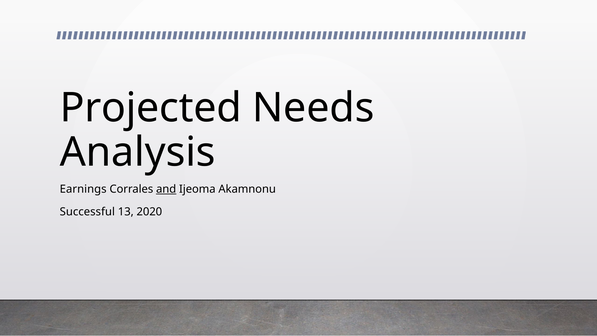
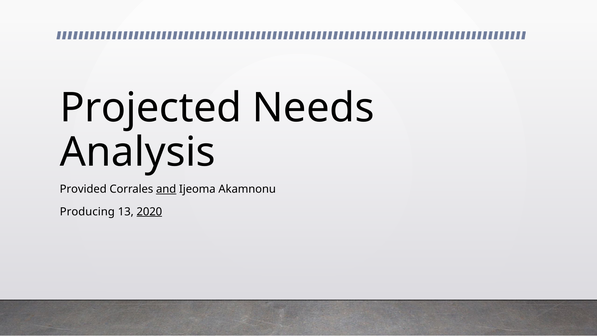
Earnings: Earnings -> Provided
Successful: Successful -> Producing
2020 underline: none -> present
